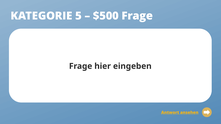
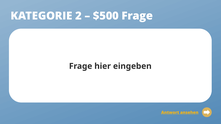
5: 5 -> 2
